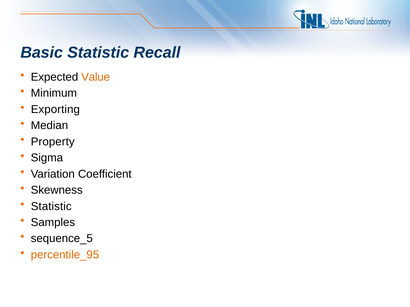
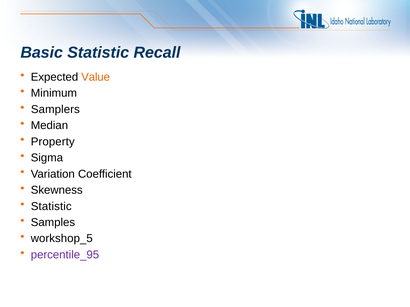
Exporting: Exporting -> Samplers
sequence_5: sequence_5 -> workshop_5
percentile_95 colour: orange -> purple
